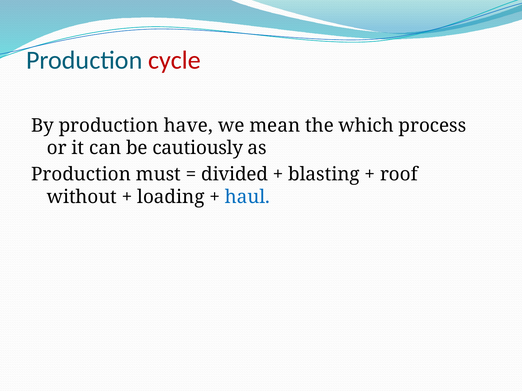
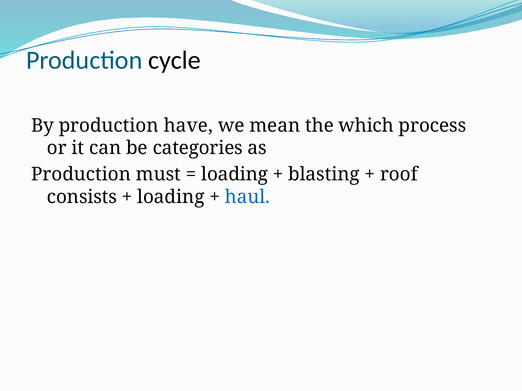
cycle colour: red -> black
cautiously: cautiously -> categories
divided at (235, 175): divided -> loading
without: without -> consists
